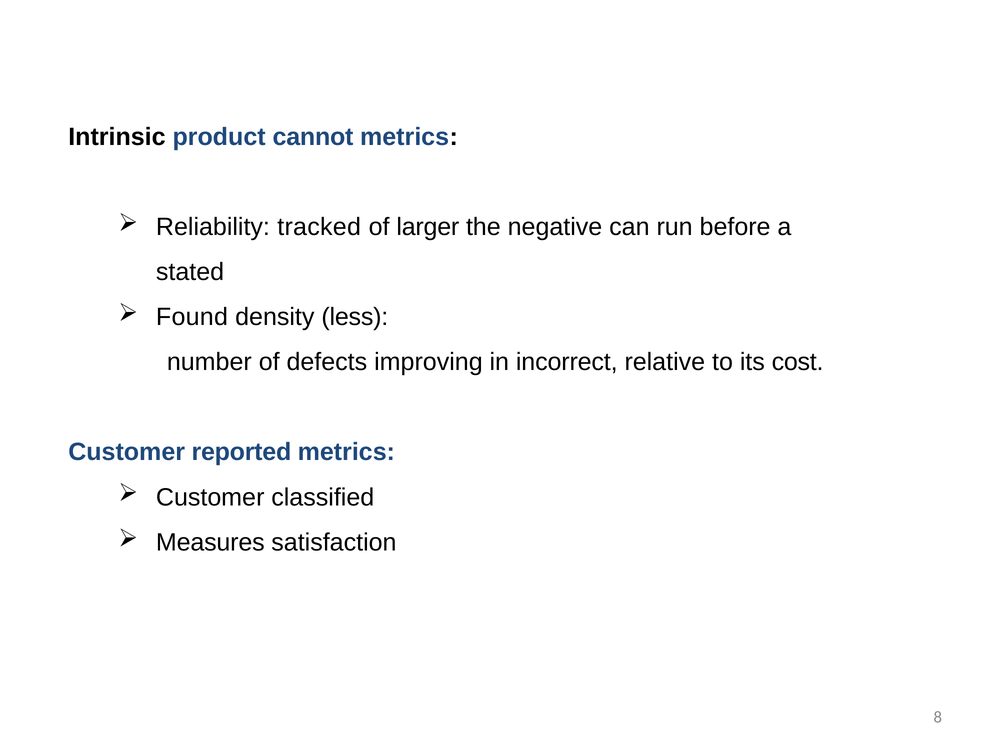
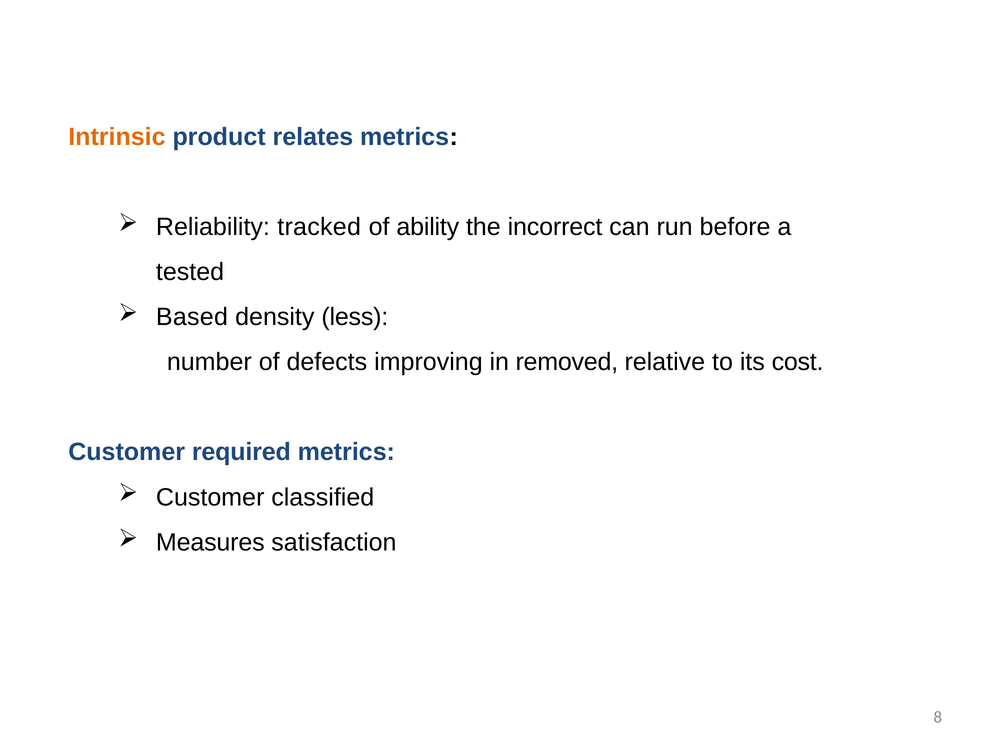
Intrinsic colour: black -> orange
cannot: cannot -> relates
larger: larger -> ability
negative: negative -> incorrect
stated: stated -> tested
Found: Found -> Based
incorrect: incorrect -> removed
reported: reported -> required
